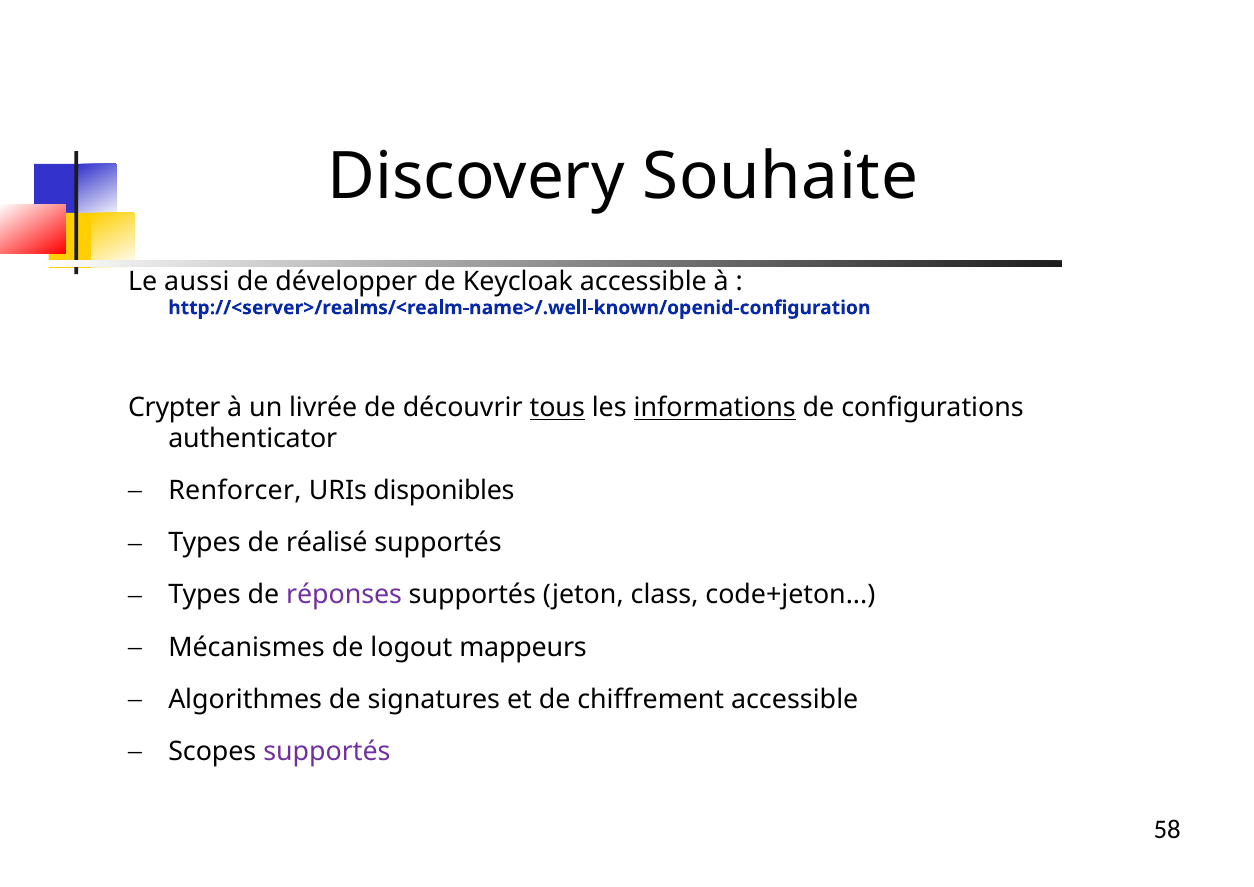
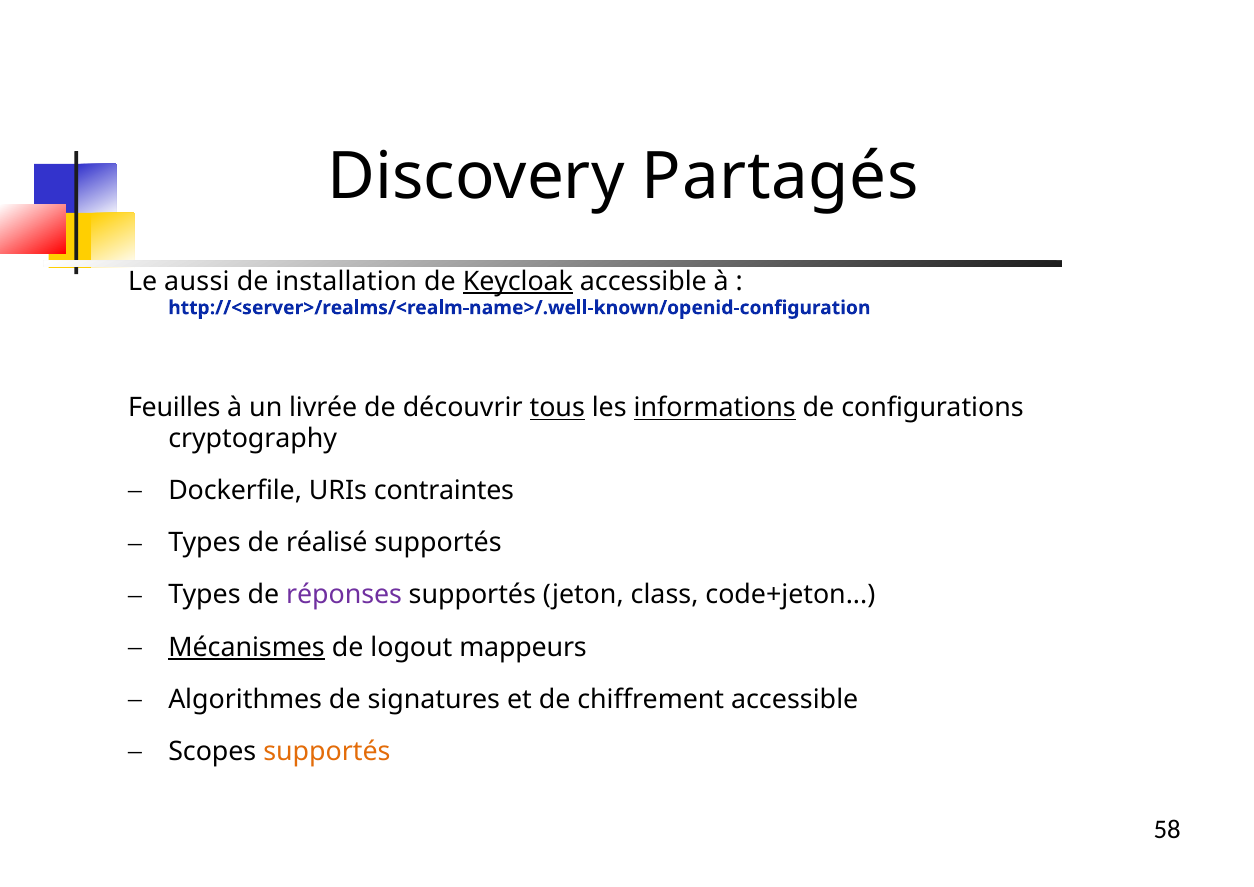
Souhaite: Souhaite -> Partagés
développer: développer -> installation
Keycloak underline: none -> present
Crypter: Crypter -> Feuilles
authenticator: authenticator -> cryptography
Renforcer: Renforcer -> Dockerfile
disponibles: disponibles -> contraintes
Mécanismes underline: none -> present
supportés at (327, 751) colour: purple -> orange
